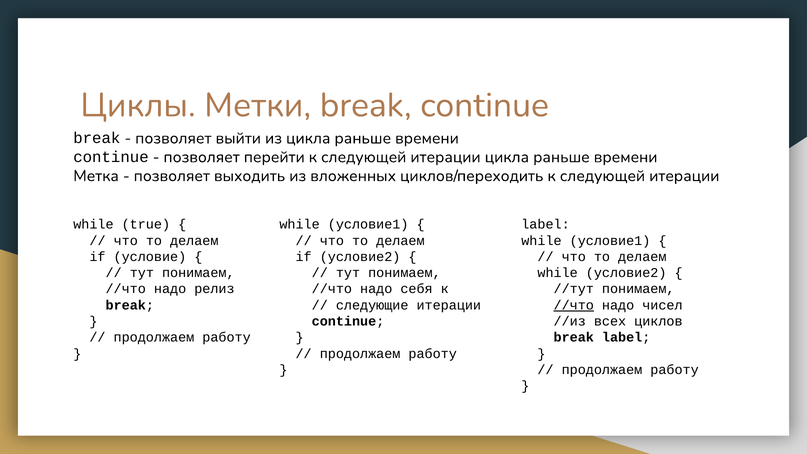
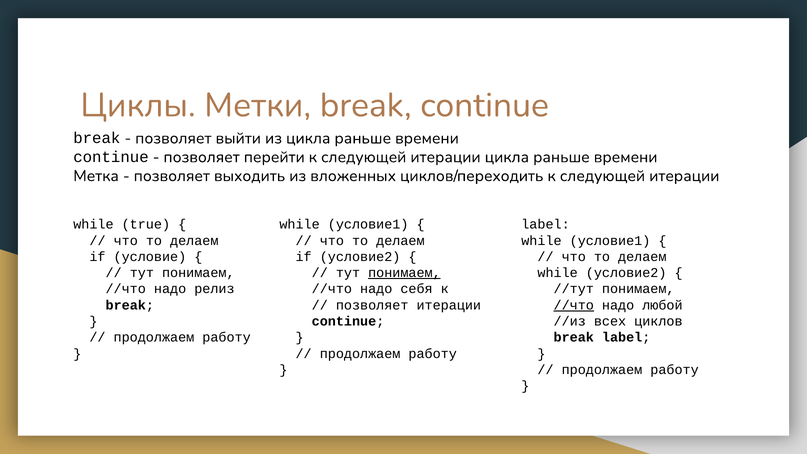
понимаем at (404, 273) underline: none -> present
следующие at (372, 305): следующие -> позволяет
чисел: чисел -> любой
